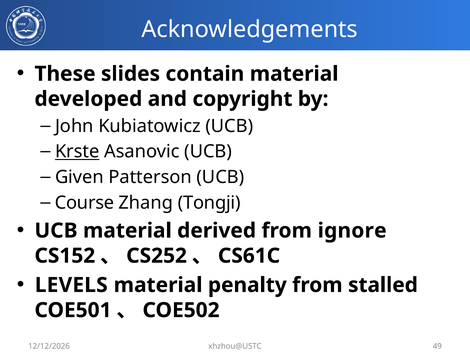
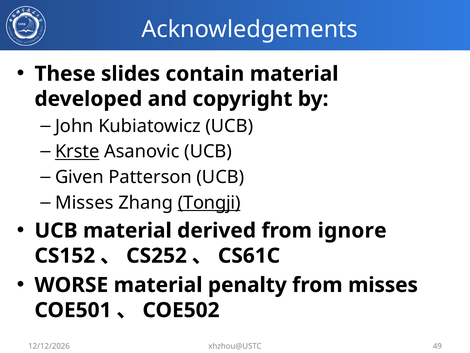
Course at (84, 202): Course -> Misses
Tongji underline: none -> present
LEVELS: LEVELS -> WORSE
from stalled: stalled -> misses
